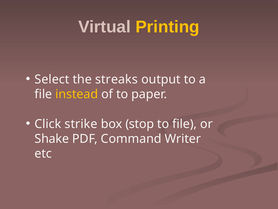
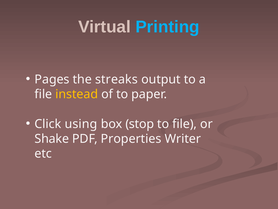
Printing colour: yellow -> light blue
Select: Select -> Pages
strike: strike -> using
Command: Command -> Properties
